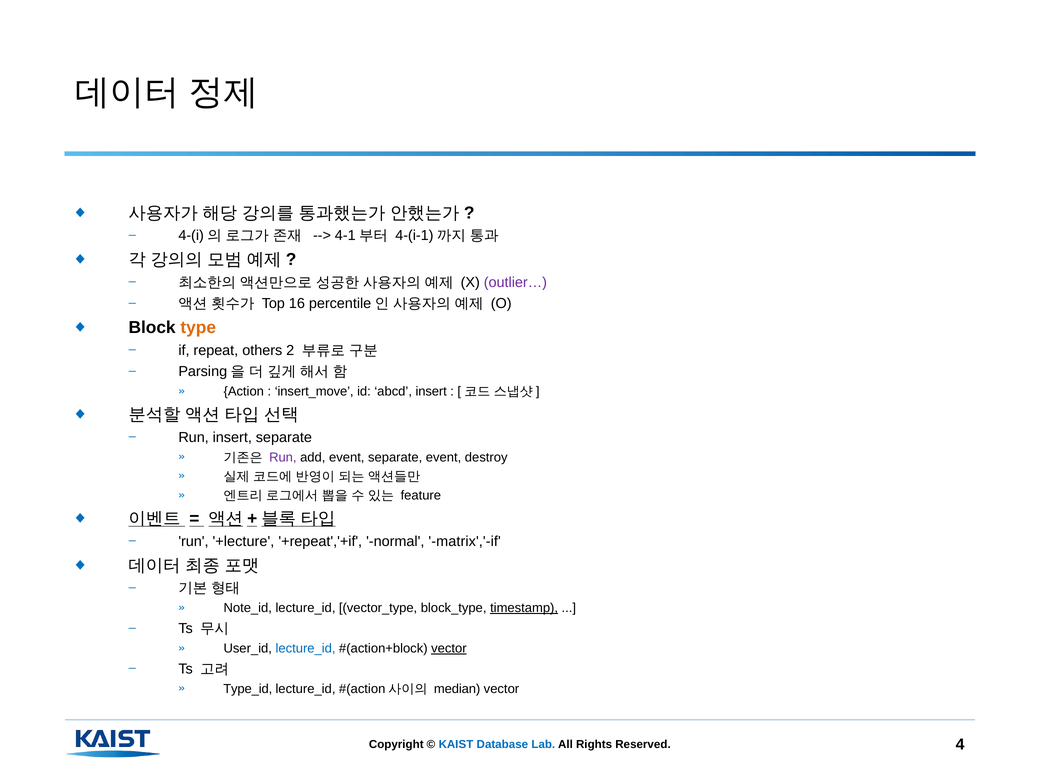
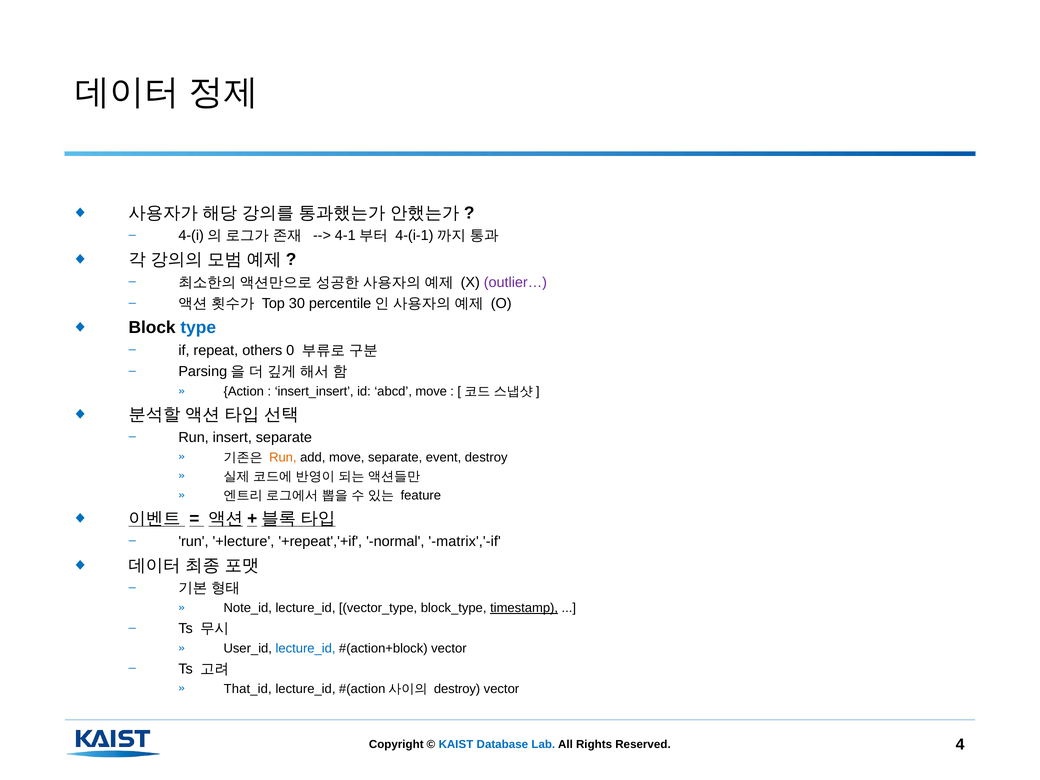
16: 16 -> 30
type colour: orange -> blue
2: 2 -> 0
insert_move: insert_move -> insert_insert
abcd insert: insert -> move
Run at (283, 457) colour: purple -> orange
add event: event -> move
vector at (449, 648) underline: present -> none
Type_id: Type_id -> That_id
median at (457, 689): median -> destroy
